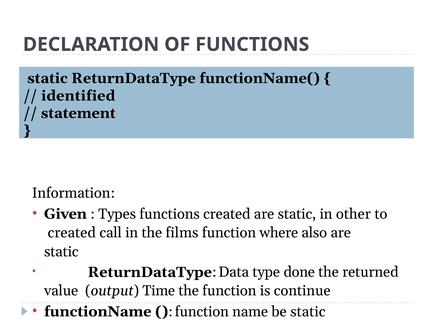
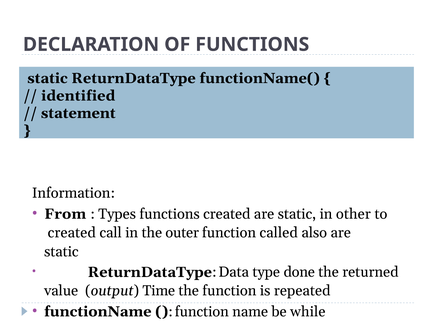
Given: Given -> From
films: films -> outer
where: where -> called
continue: continue -> repeated
be static: static -> while
